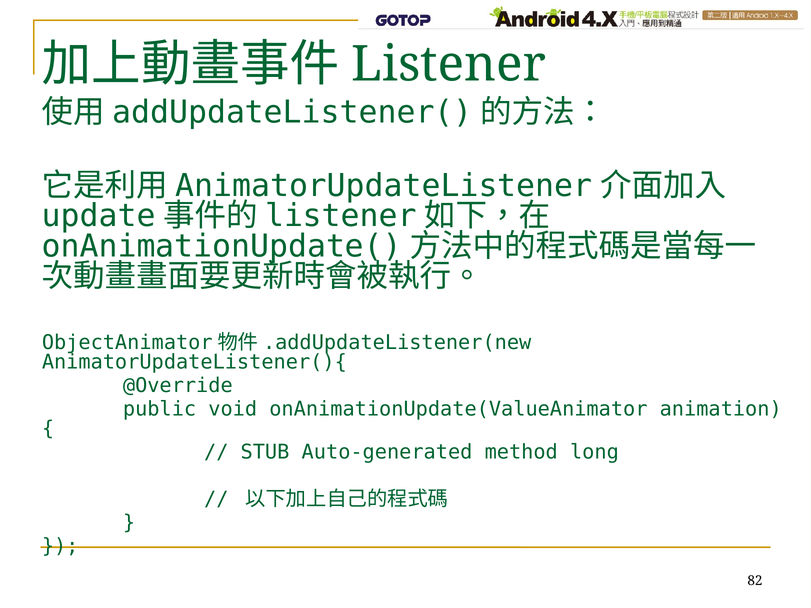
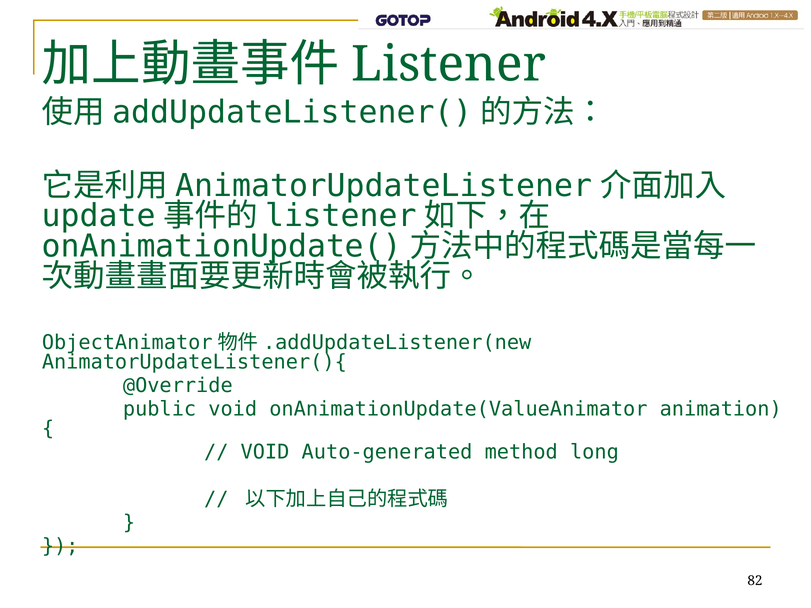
STUB at (265, 452): STUB -> VOID
